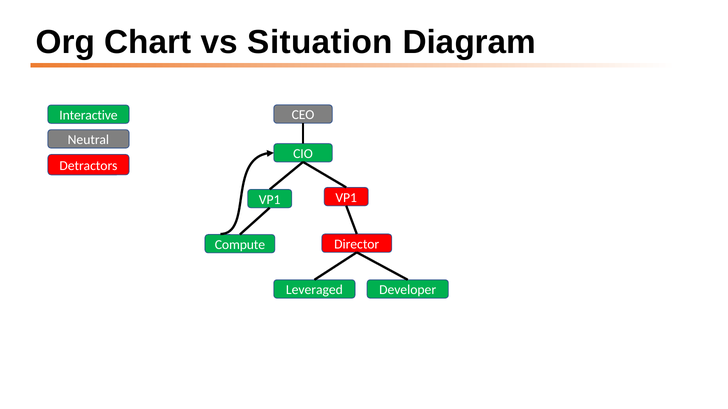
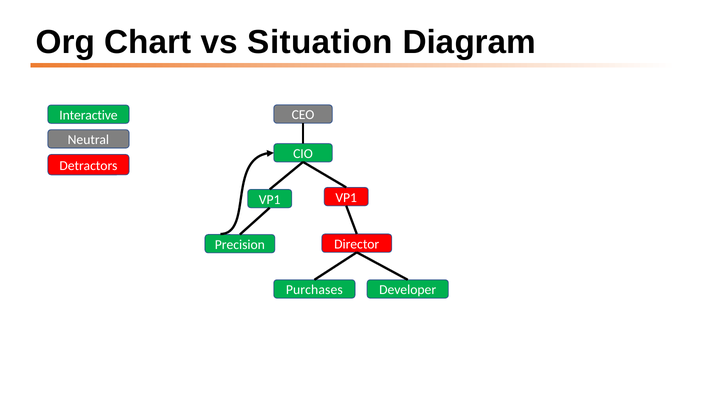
Compute: Compute -> Precision
Leveraged: Leveraged -> Purchases
